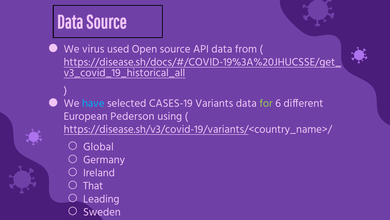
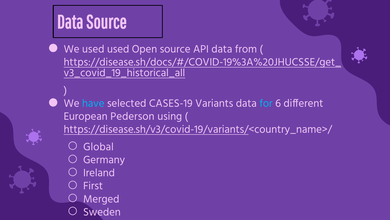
We virus: virus -> used
for colour: light green -> light blue
That: That -> First
Leading: Leading -> Merged
